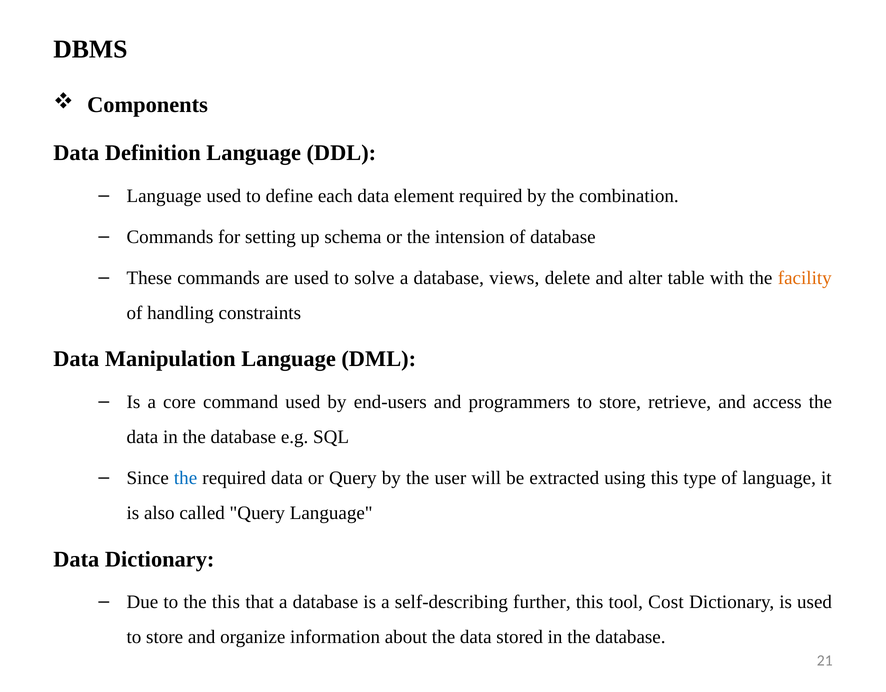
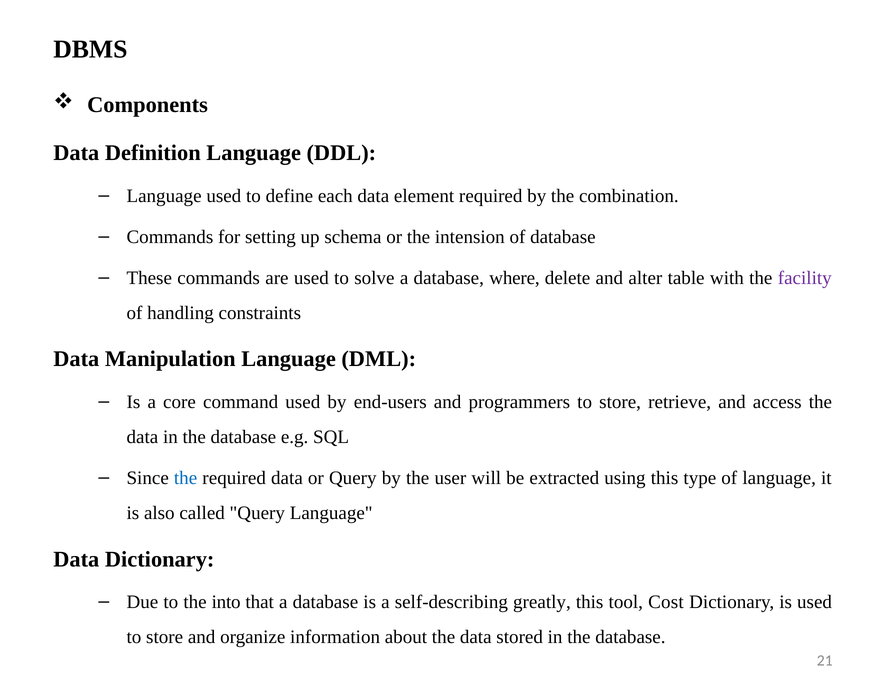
views: views -> where
facility colour: orange -> purple
the this: this -> into
further: further -> greatly
